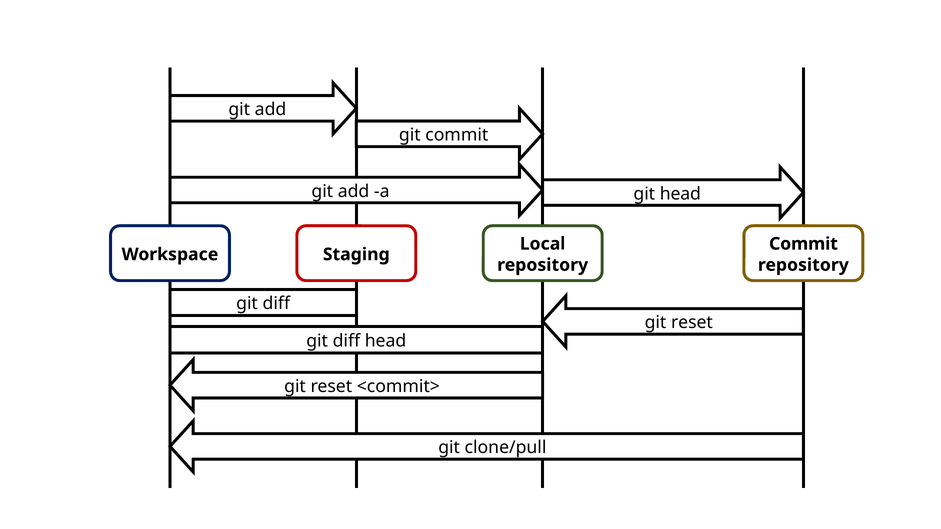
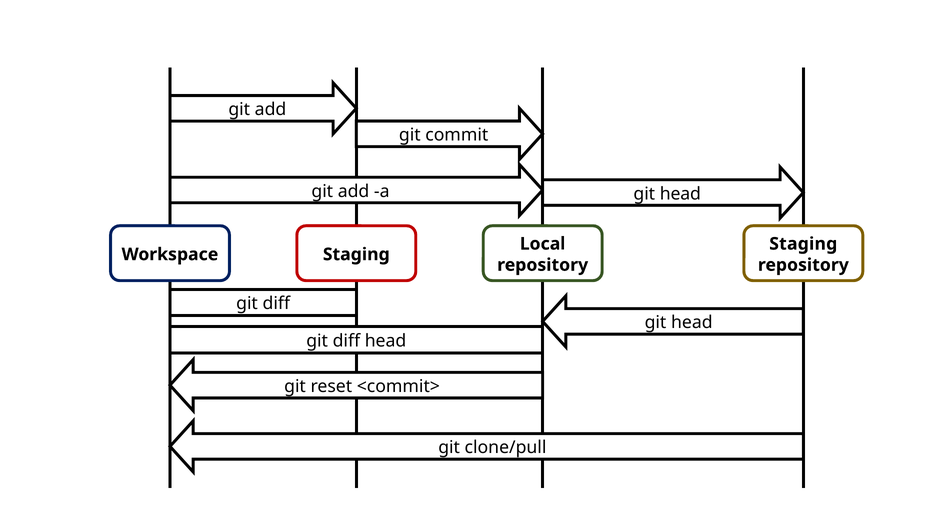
Commit at (803, 244): Commit -> Staging
reset at (692, 323): reset -> head
